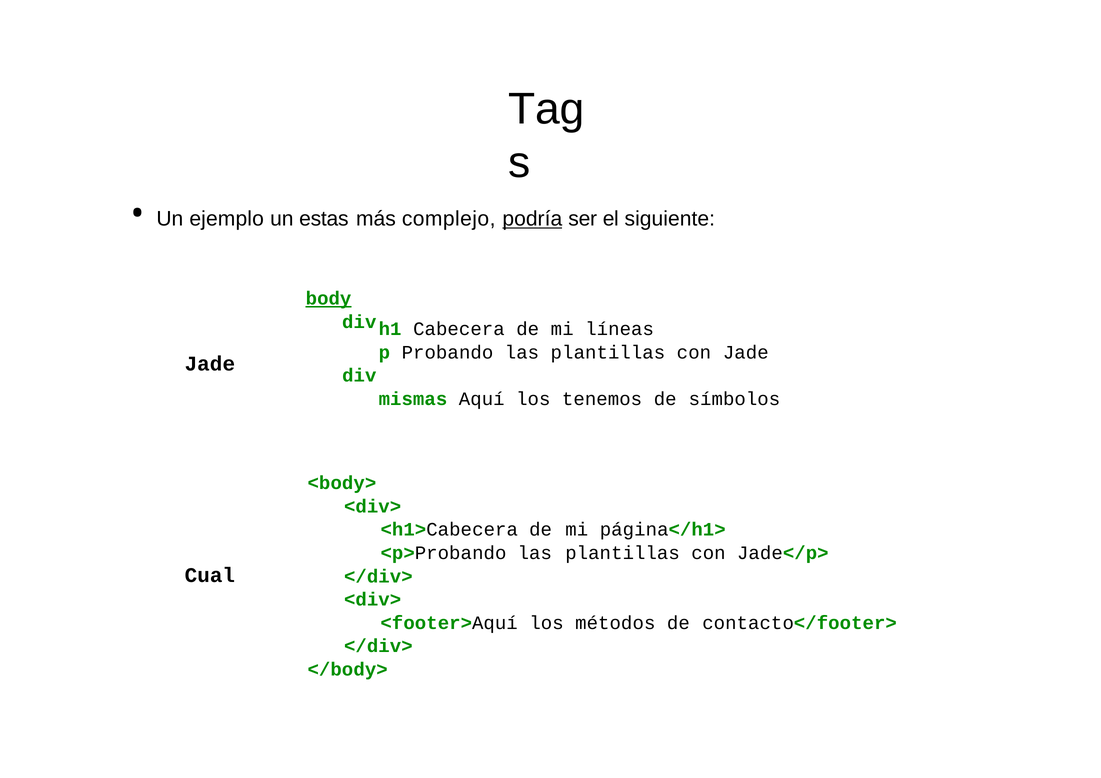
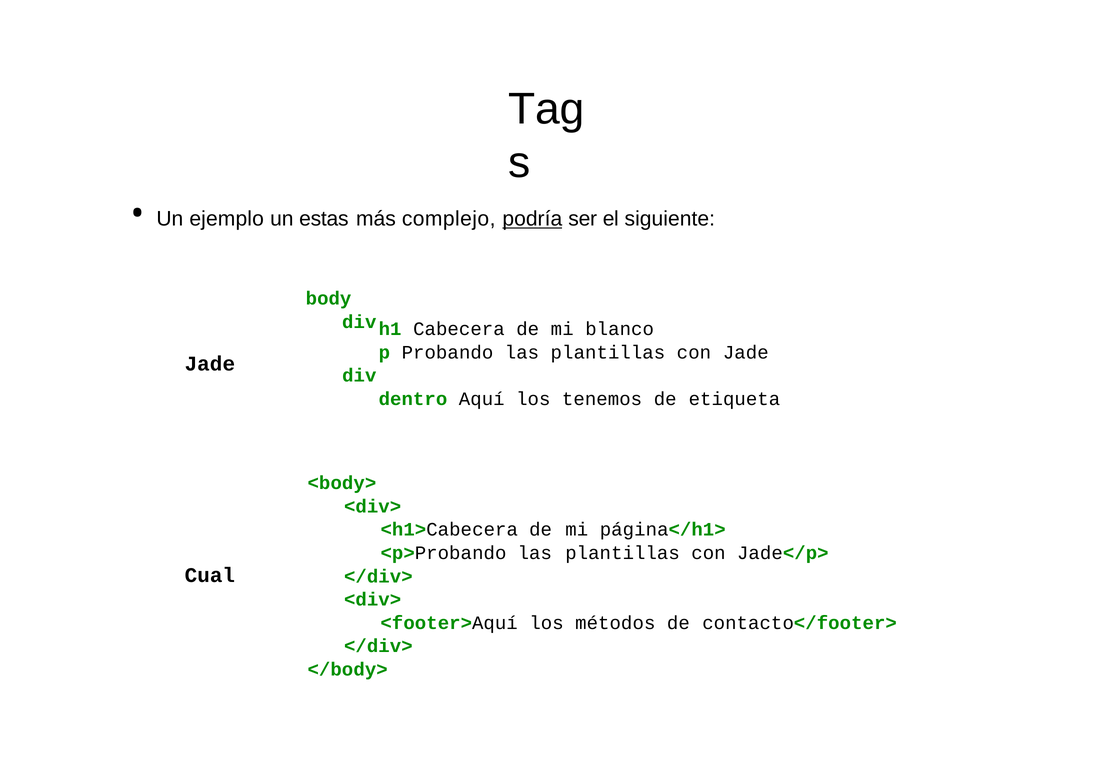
body underline: present -> none
líneas: líneas -> blanco
mismas: mismas -> dentro
símbolos: símbolos -> etiqueta
